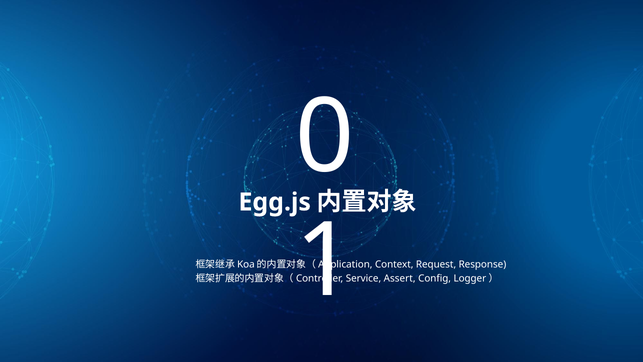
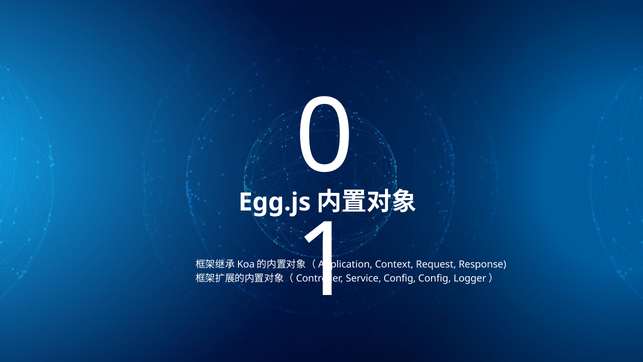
Service Assert: Assert -> Config
